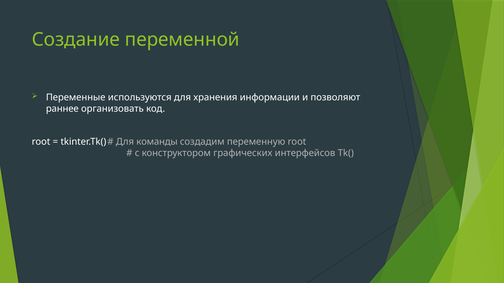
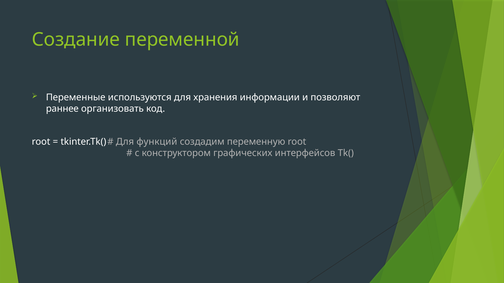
команды: команды -> функций
